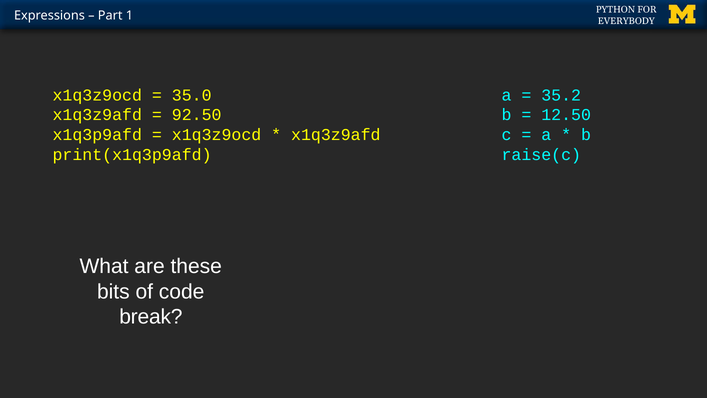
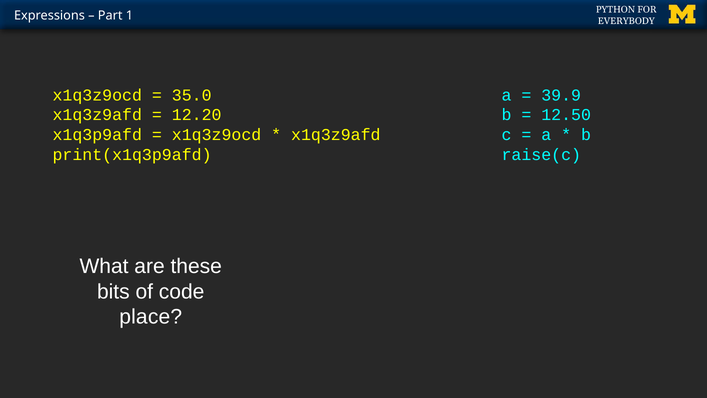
35.2: 35.2 -> 39.9
92.50: 92.50 -> 12.20
break: break -> place
